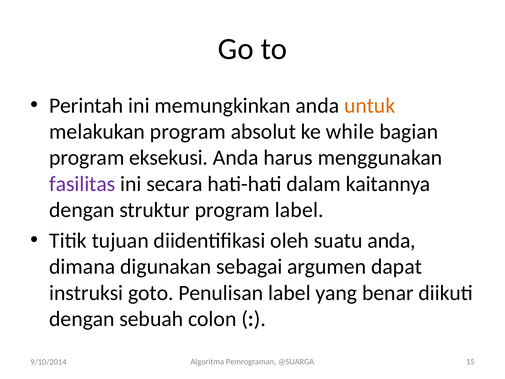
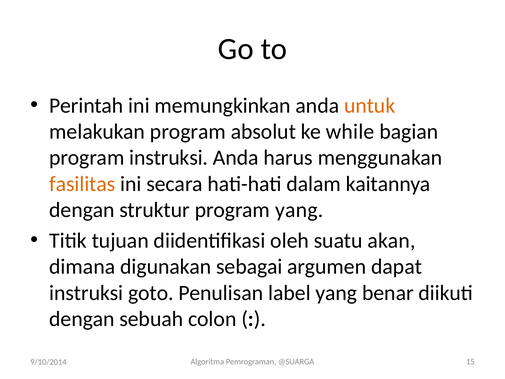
program eksekusi: eksekusi -> instruksi
fasilitas colour: purple -> orange
program label: label -> yang
suatu anda: anda -> akan
